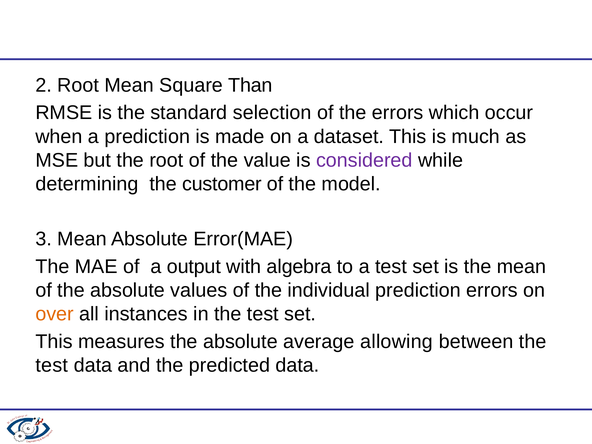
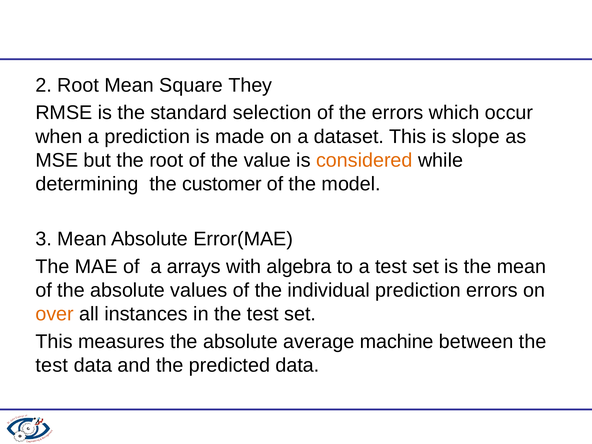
Than: Than -> They
much: much -> slope
considered colour: purple -> orange
output: output -> arrays
allowing: allowing -> machine
